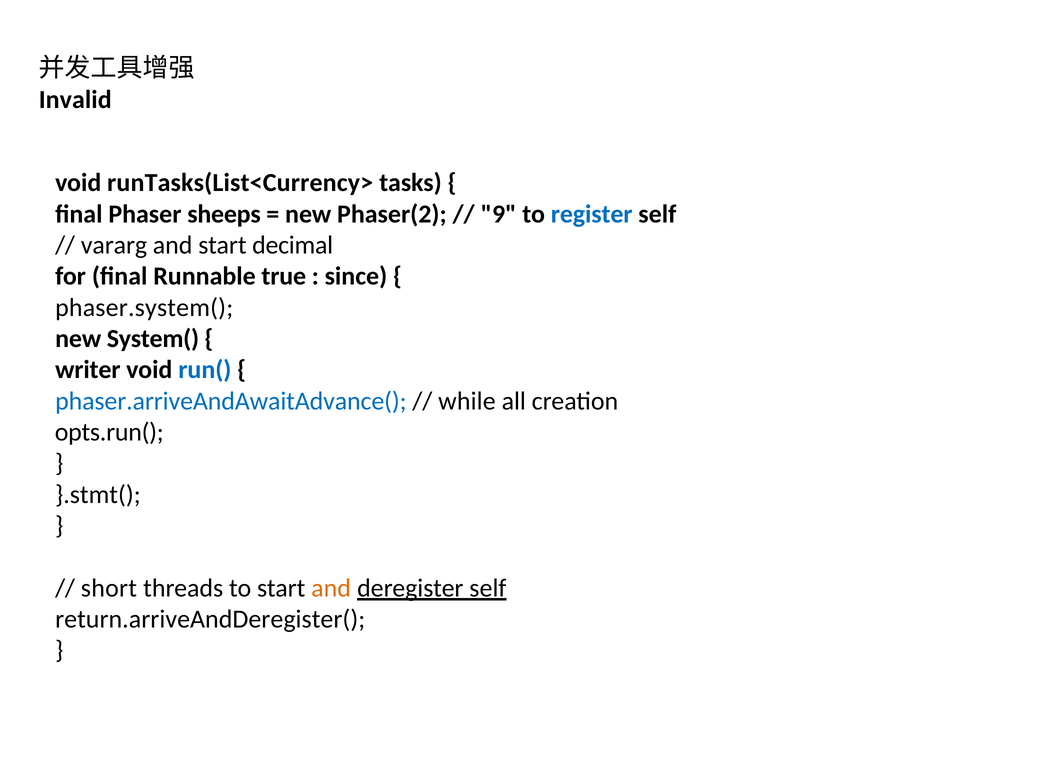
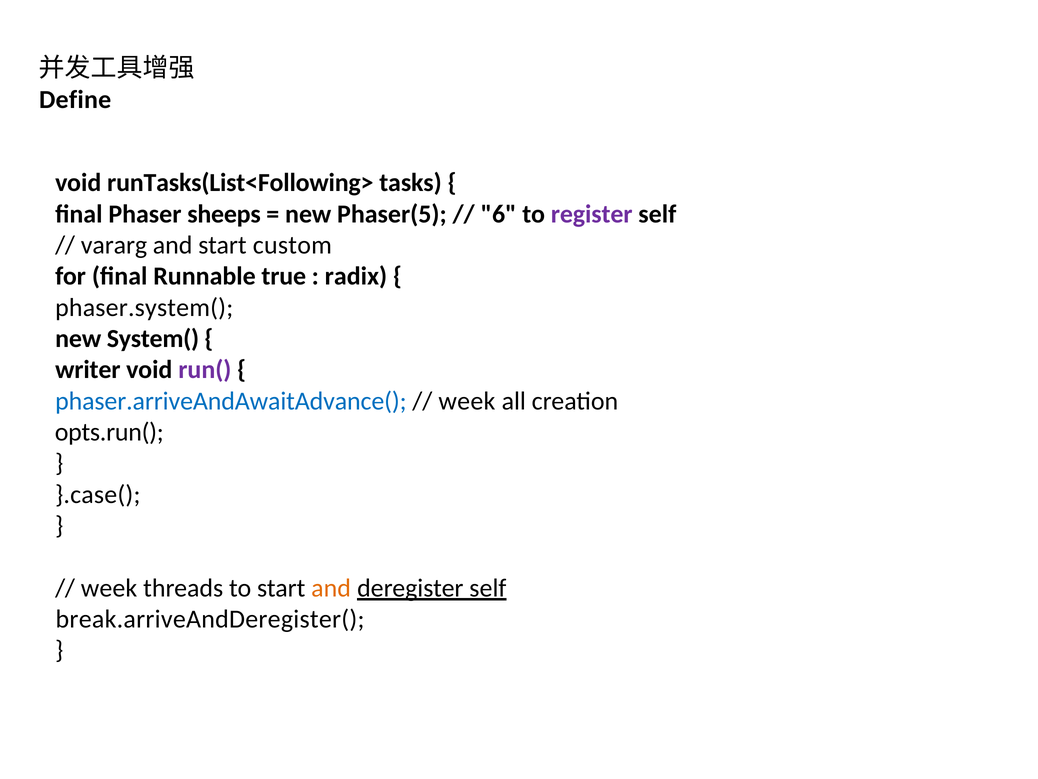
Invalid: Invalid -> Define
runTasks(List<Currency>: runTasks(List<Currency> -> runTasks(List<Following>
Phaser(2: Phaser(2 -> Phaser(5
9: 9 -> 6
register colour: blue -> purple
decimal: decimal -> custom
since: since -> radix
run( colour: blue -> purple
while at (467, 401): while -> week
}.stmt(: }.stmt( -> }.case(
short at (109, 588): short -> week
return.arriveAndDeregister(: return.arriveAndDeregister( -> break.arriveAndDeregister(
